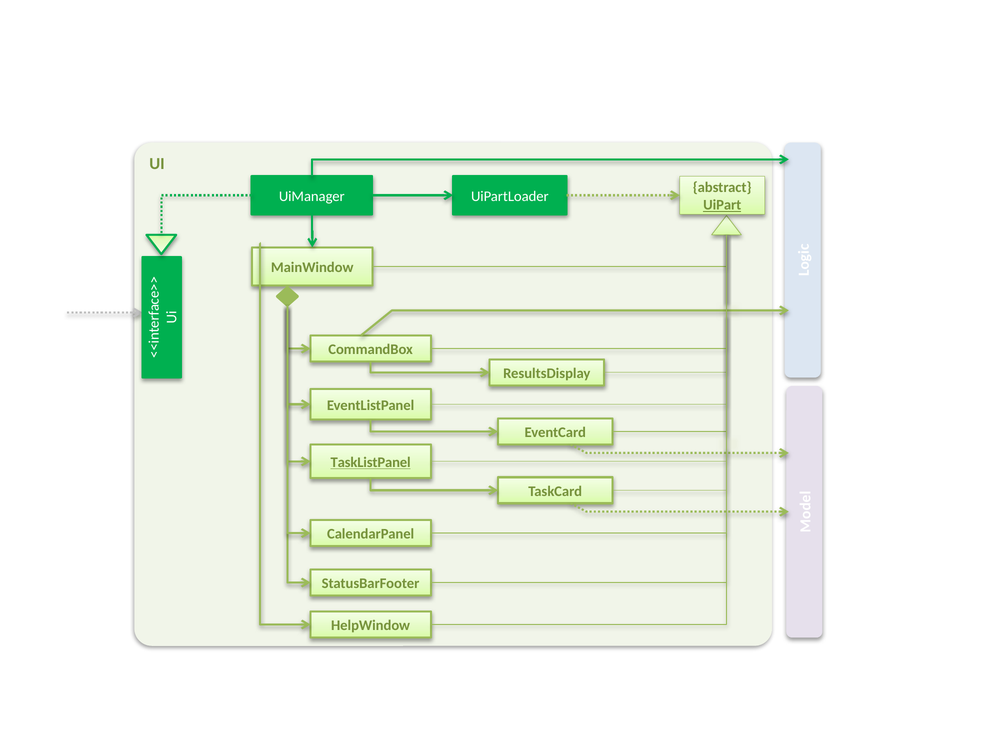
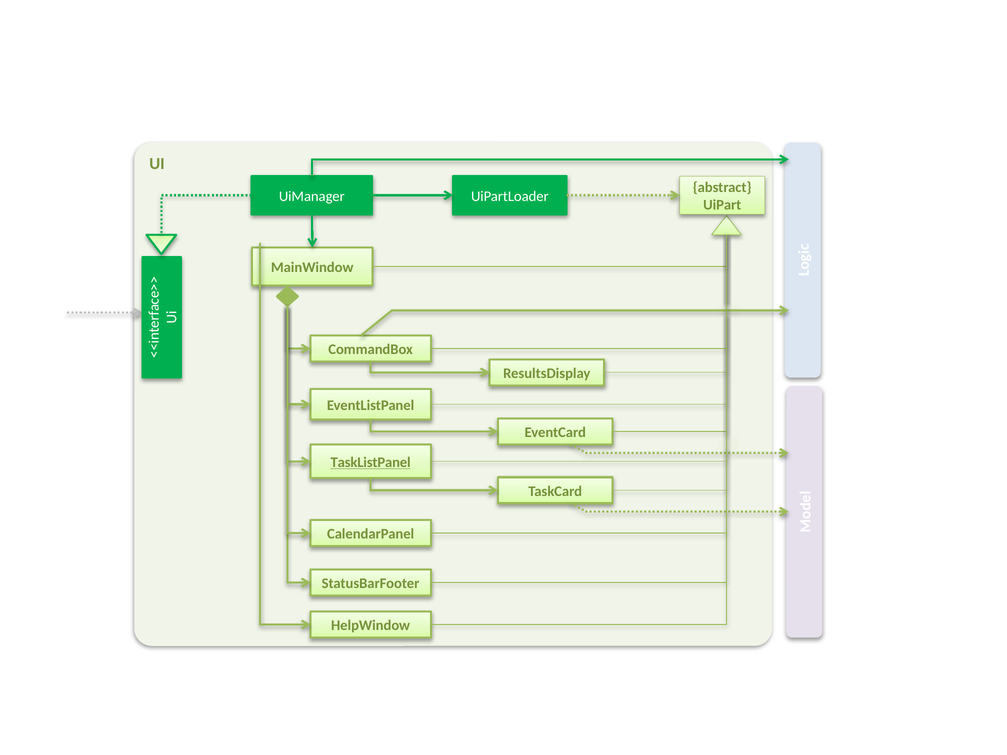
UiPart underline: present -> none
